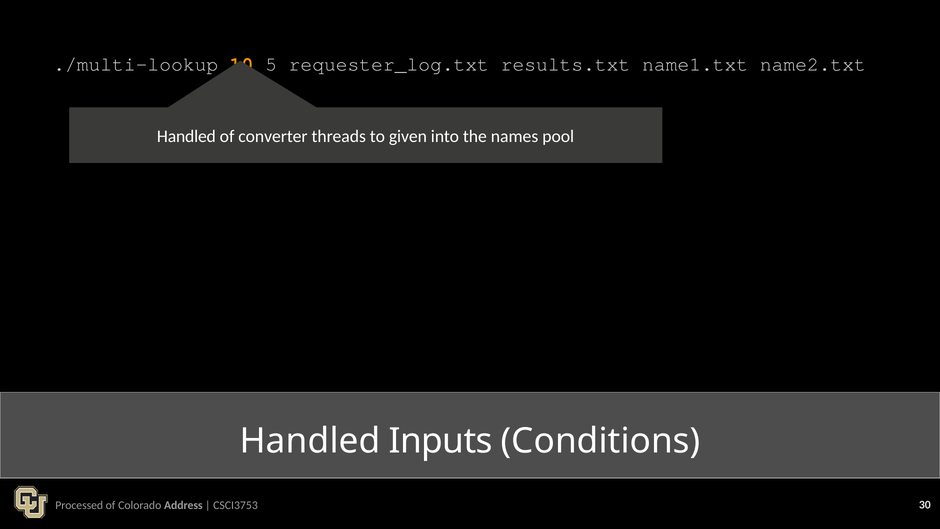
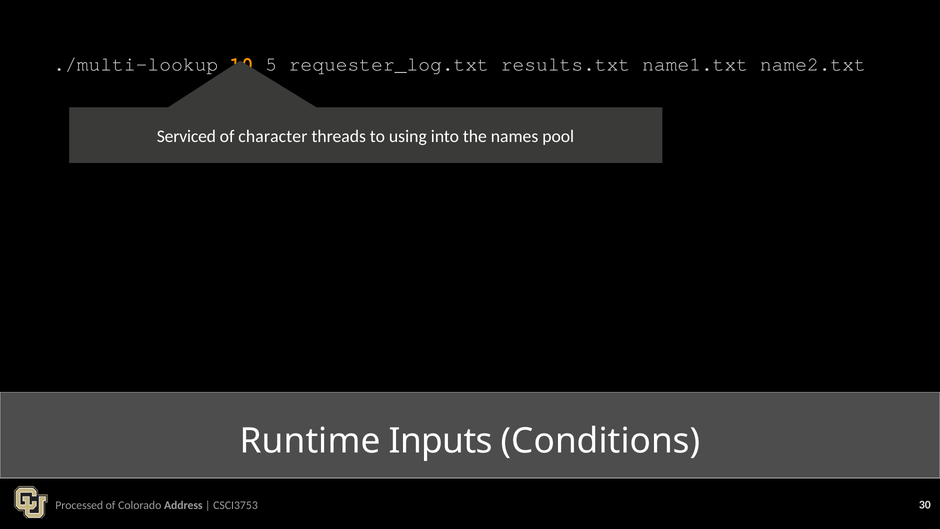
Handled at (186, 136): Handled -> Serviced
converter: converter -> character
given: given -> using
Handled at (310, 441): Handled -> Runtime
